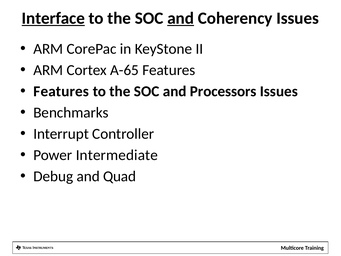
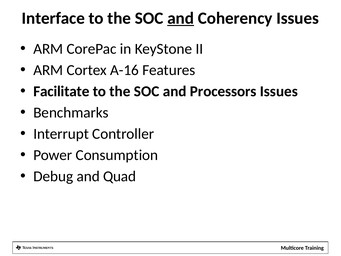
Interface underline: present -> none
A-65: A-65 -> A-16
Features at (61, 91): Features -> Facilitate
Intermediate: Intermediate -> Consumption
